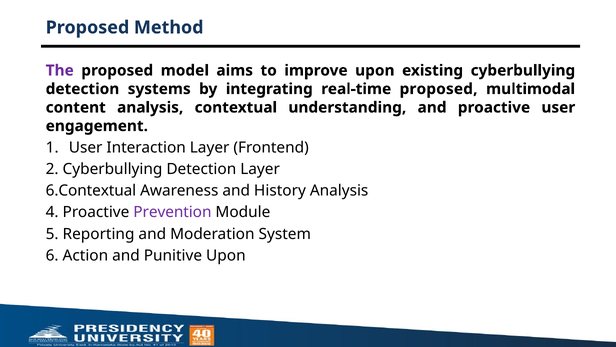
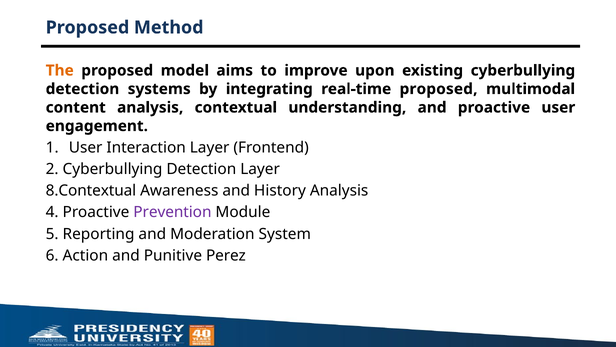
The colour: purple -> orange
6.Contextual: 6.Contextual -> 8.Contextual
Punitive Upon: Upon -> Perez
